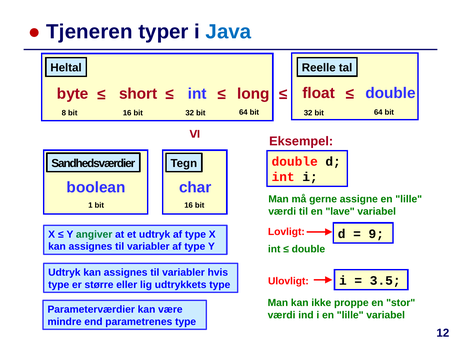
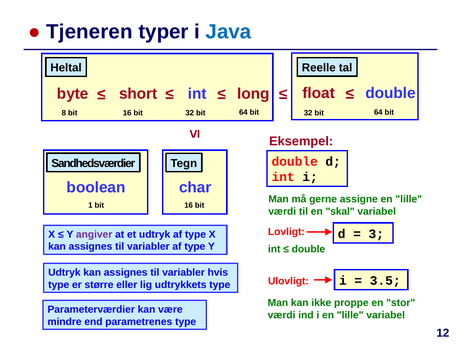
lave: lave -> skal
9: 9 -> 3
angiver colour: green -> purple
